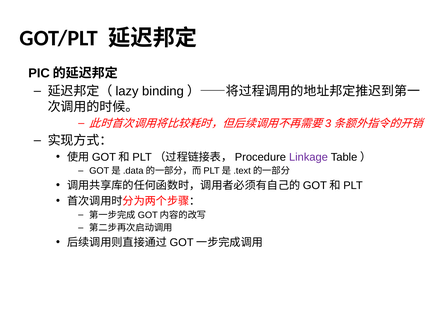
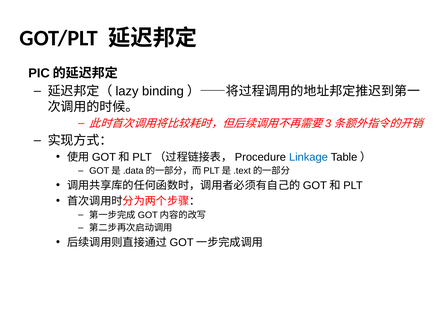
Linkage colour: purple -> blue
